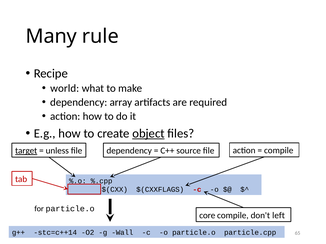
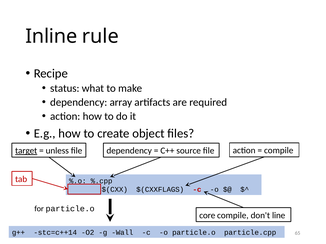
Many: Many -> Inline
world: world -> status
object underline: present -> none
left: left -> line
